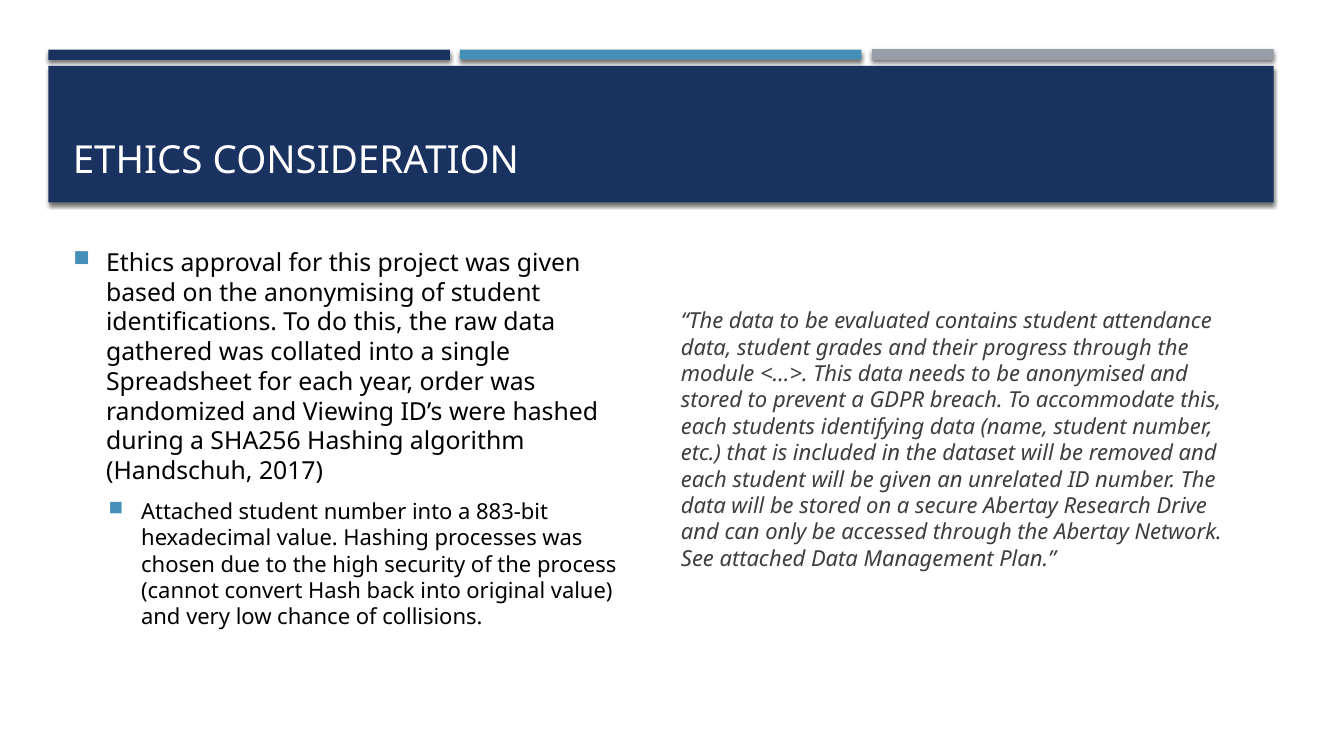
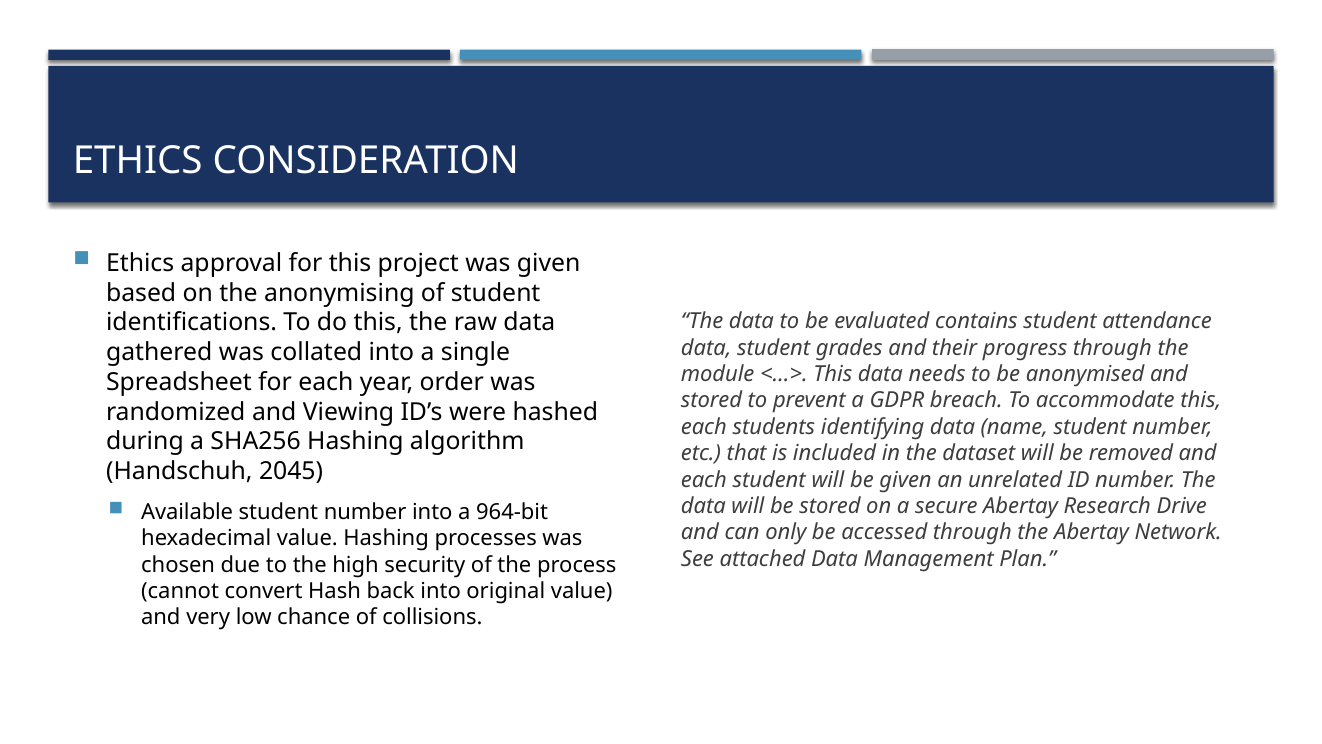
2017: 2017 -> 2045
Attached at (187, 512): Attached -> Available
883-bit: 883-bit -> 964-bit
